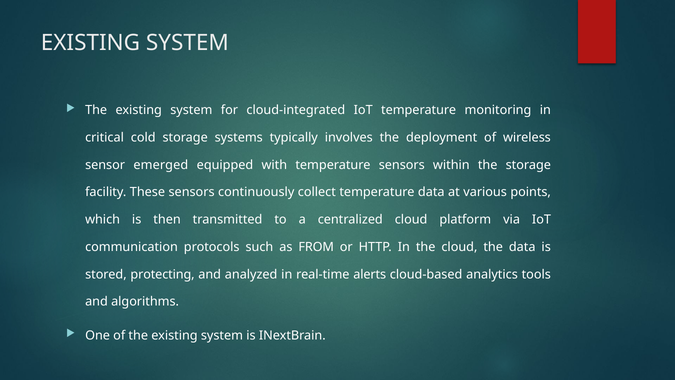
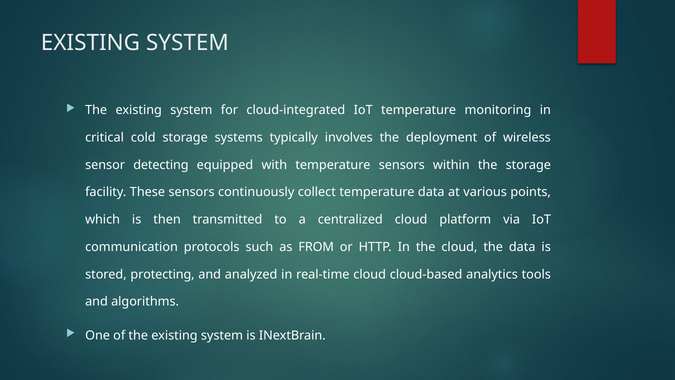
emerged: emerged -> detecting
real-time alerts: alerts -> cloud
